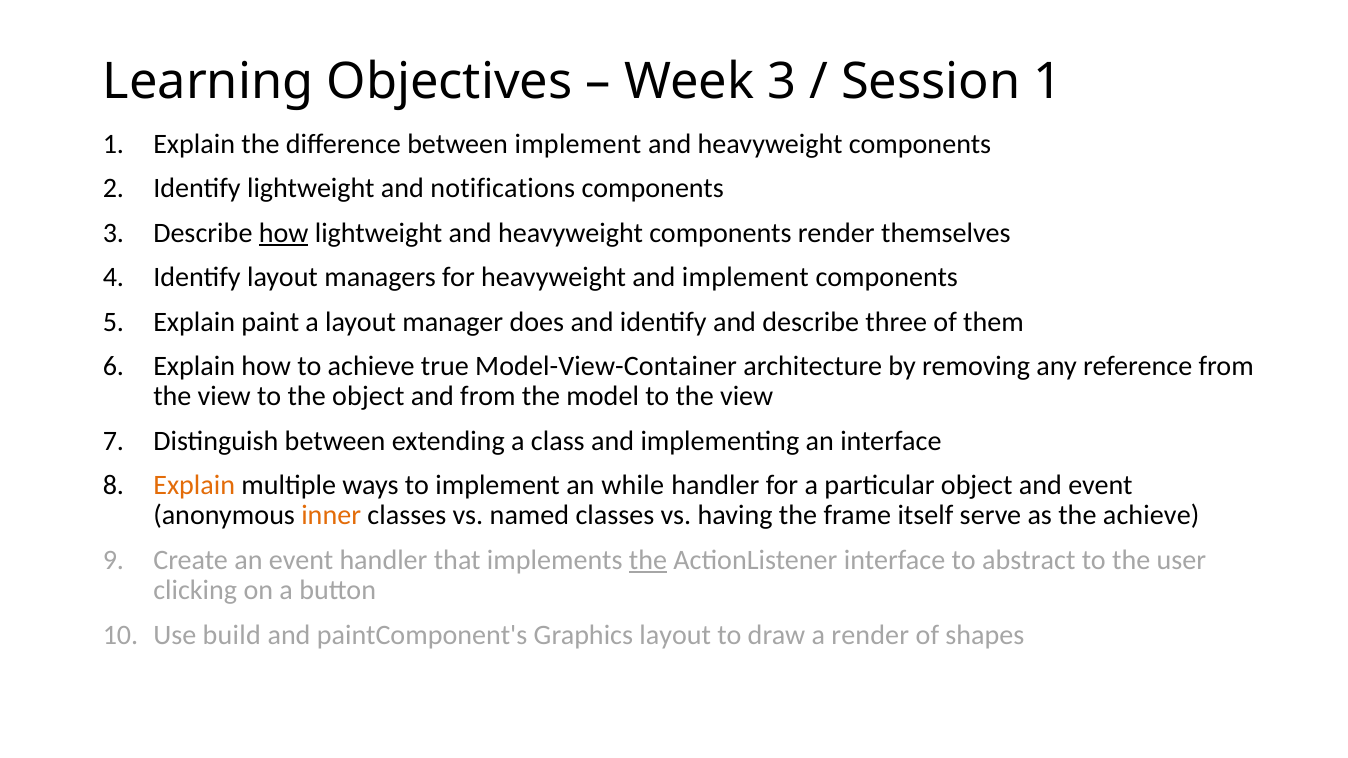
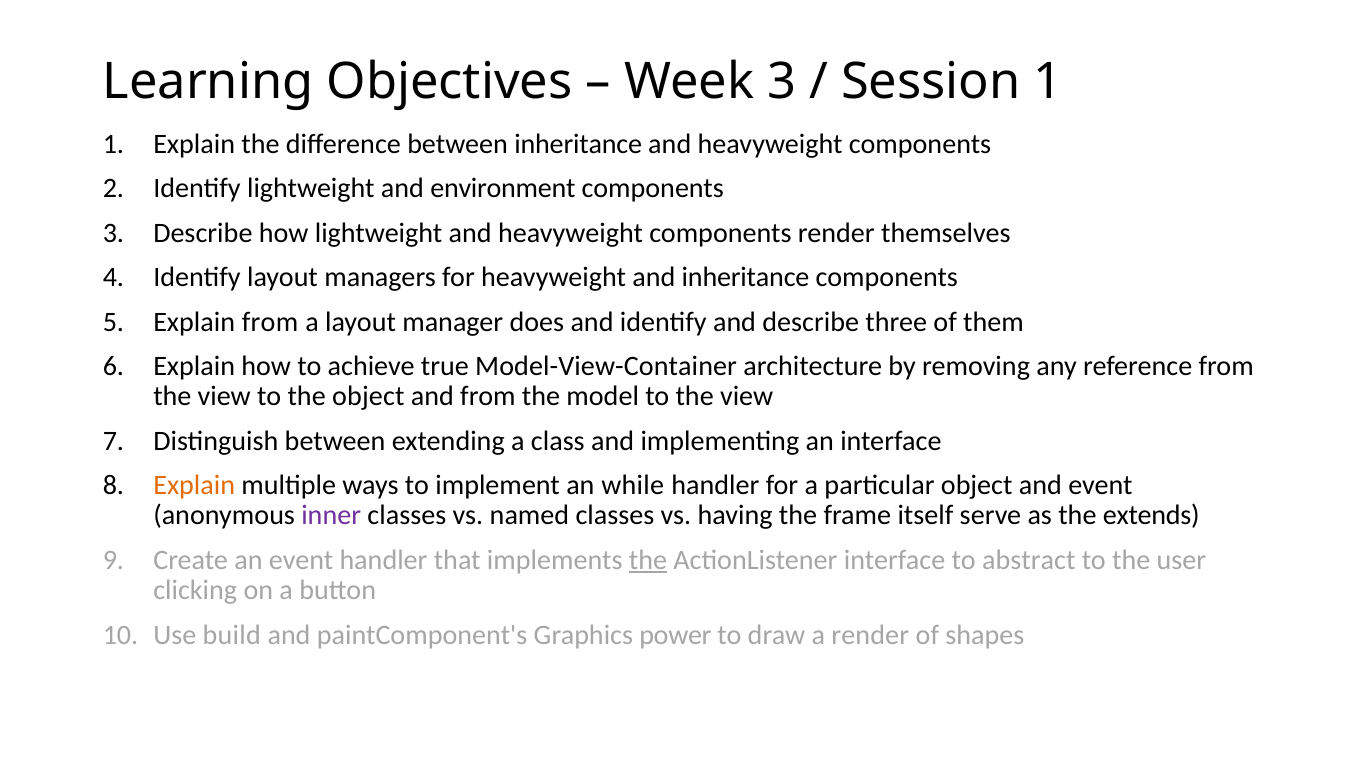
between implement: implement -> inheritance
notifications: notifications -> environment
how at (284, 233) underline: present -> none
and implement: implement -> inheritance
Explain paint: paint -> from
inner colour: orange -> purple
the achieve: achieve -> extends
Graphics layout: layout -> power
